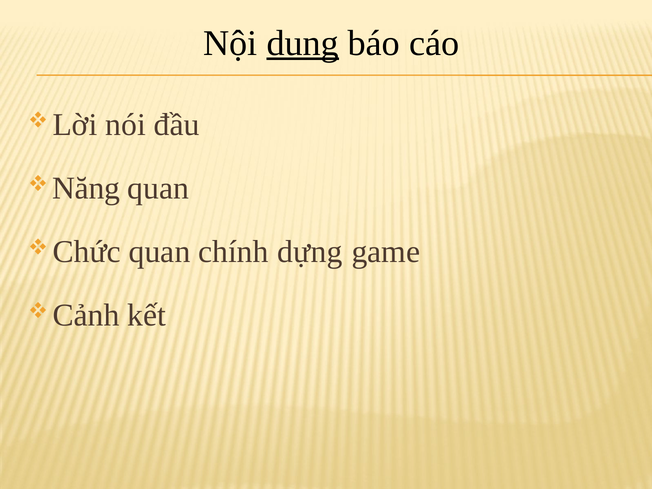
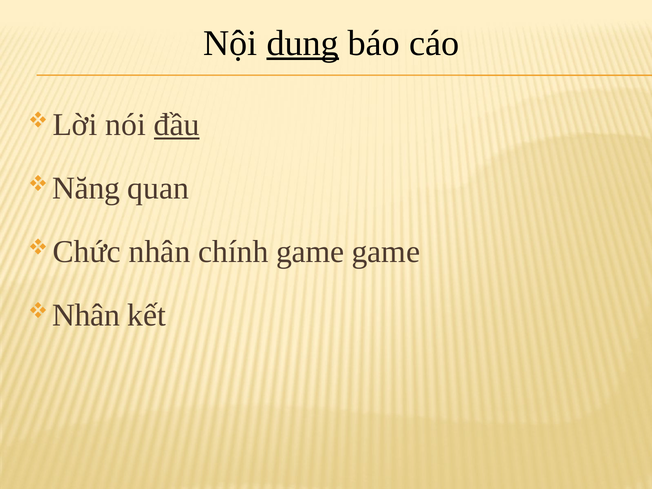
đầu underline: none -> present
Chức quan: quan -> nhân
chính dựng: dựng -> game
Cảnh at (86, 315): Cảnh -> Nhân
